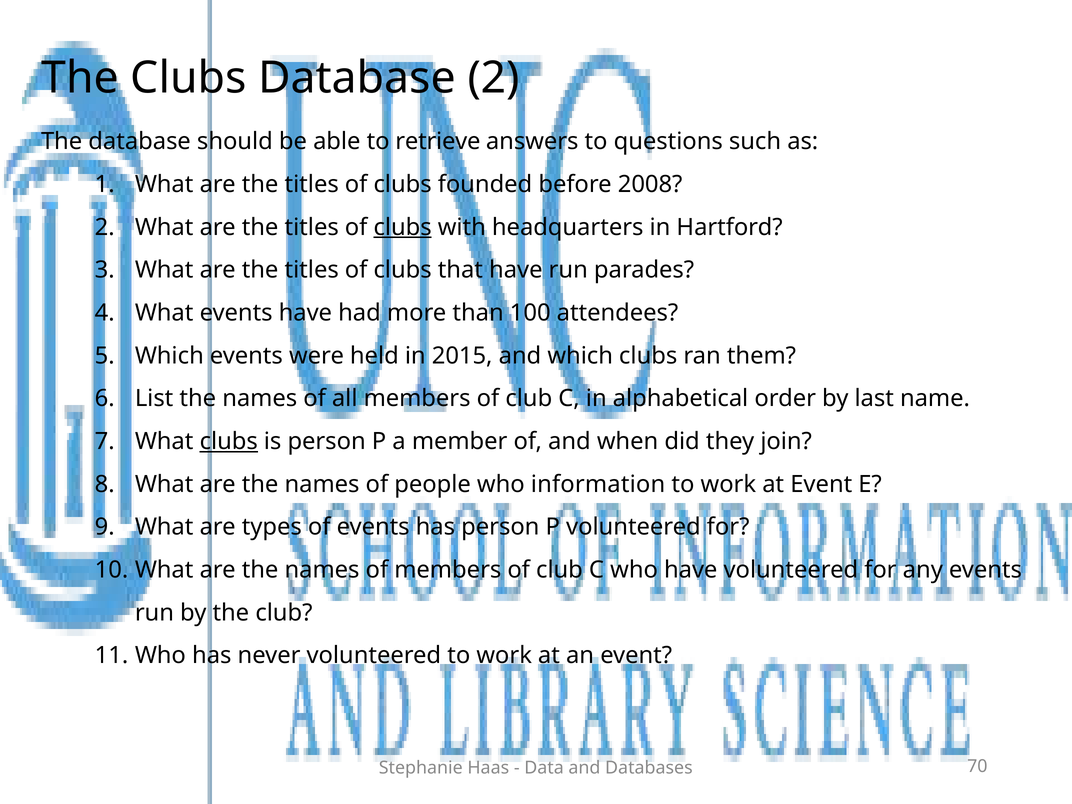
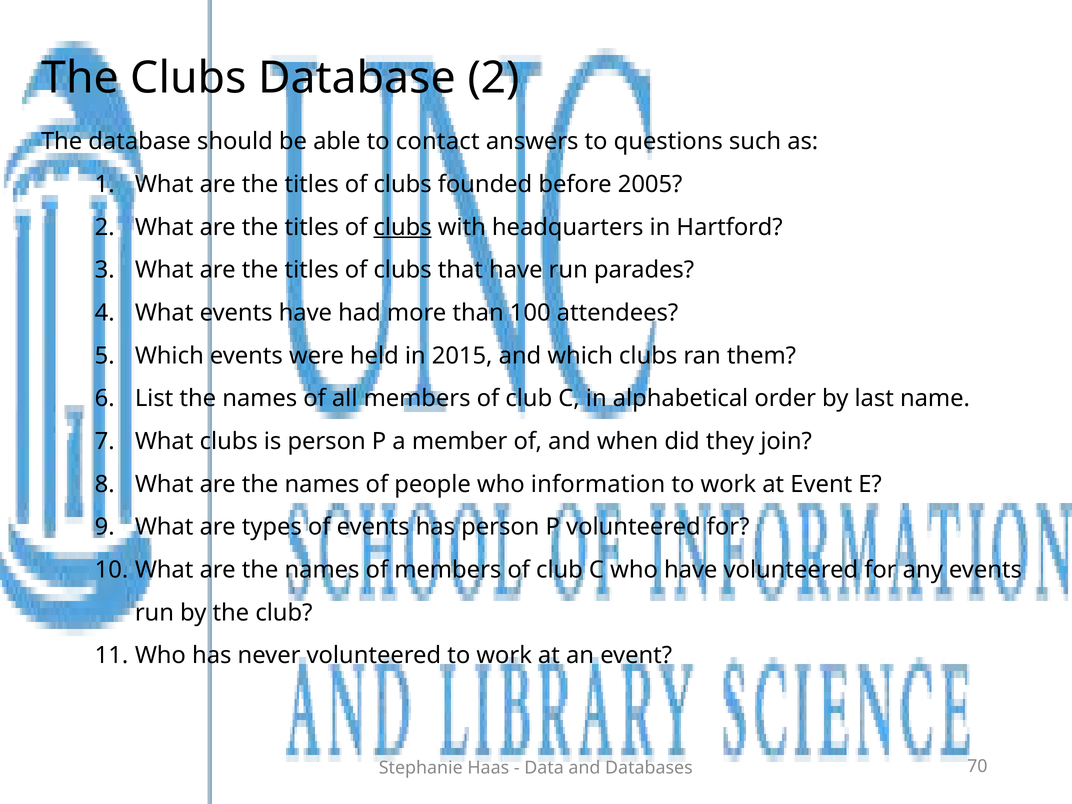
retrieve: retrieve -> contact
2008: 2008 -> 2005
clubs at (229, 441) underline: present -> none
